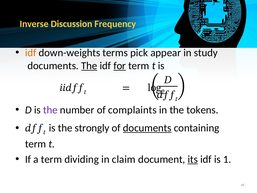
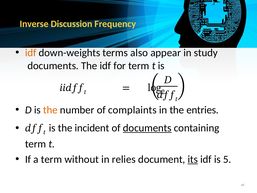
pick: pick -> also
The at (89, 66) underline: present -> none
for underline: present -> none
the at (50, 110) colour: purple -> orange
tokens: tokens -> entries
strongly: strongly -> incident
dividing: dividing -> without
claim: claim -> relies
1: 1 -> 5
